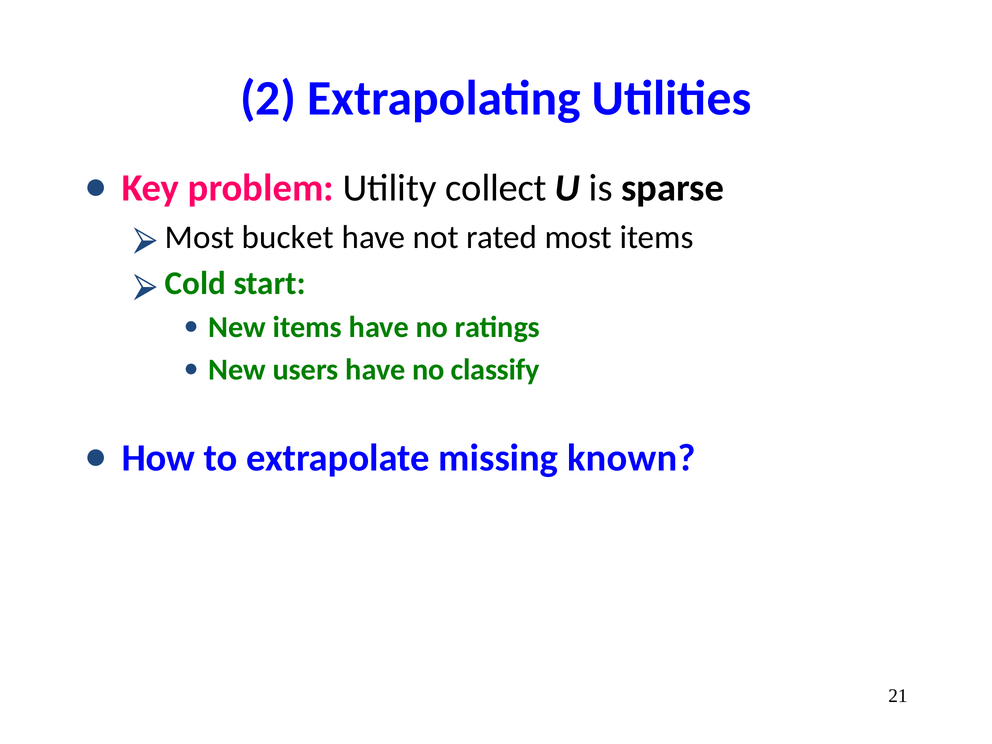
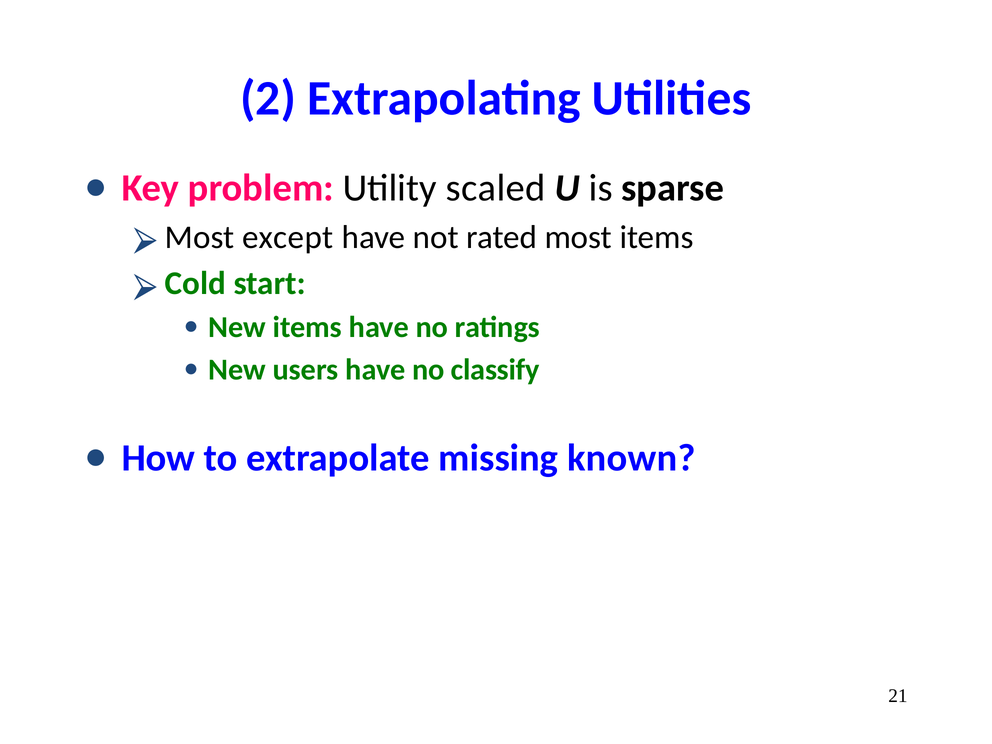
collect: collect -> scaled
bucket: bucket -> except
